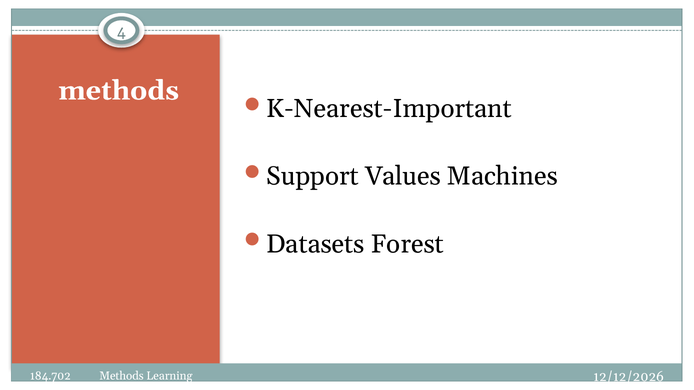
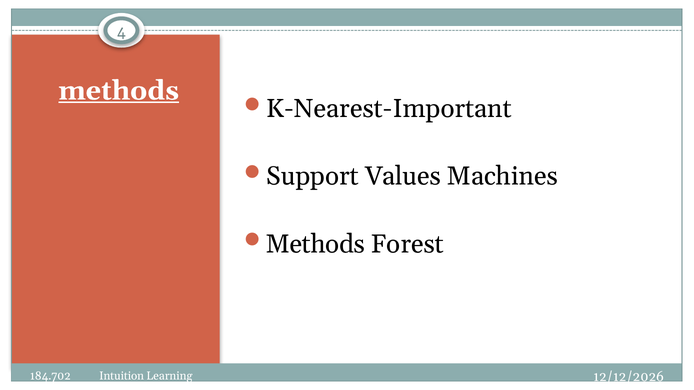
methods at (119, 91) underline: none -> present
Datasets at (315, 244): Datasets -> Methods
184.702 Methods: Methods -> Intuition
